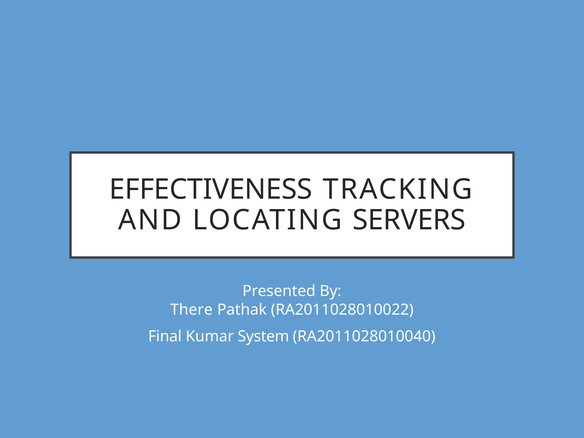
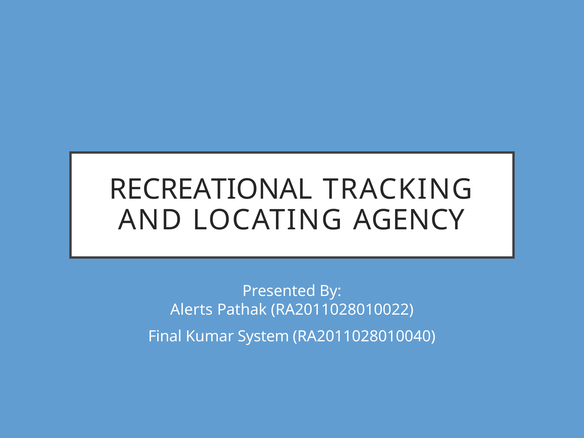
EFFECTIVENESS: EFFECTIVENESS -> RECREATIONAL
SERVERS: SERVERS -> AGENCY
There: There -> Alerts
